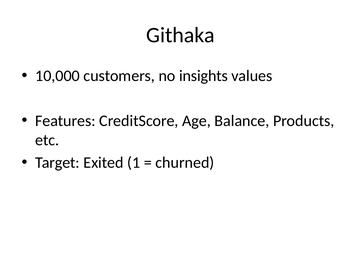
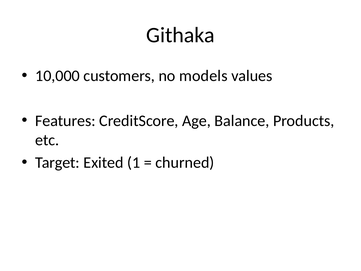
insights: insights -> models
